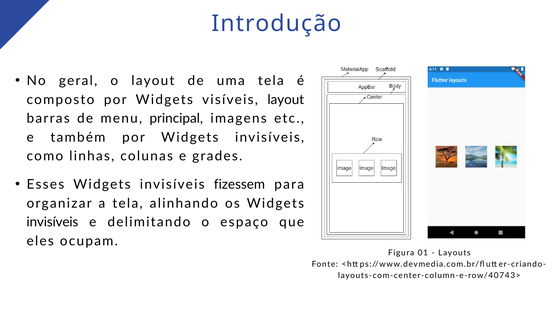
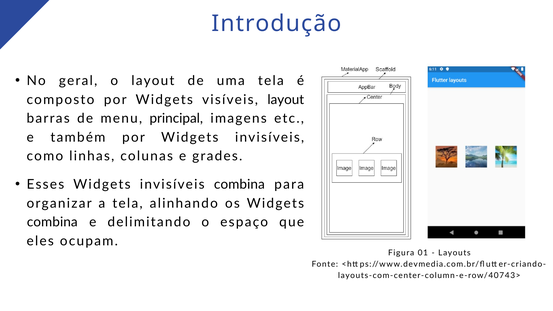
invisíveis fizessem: fizessem -> combina
invisíveis at (52, 222): invisíveis -> combina
